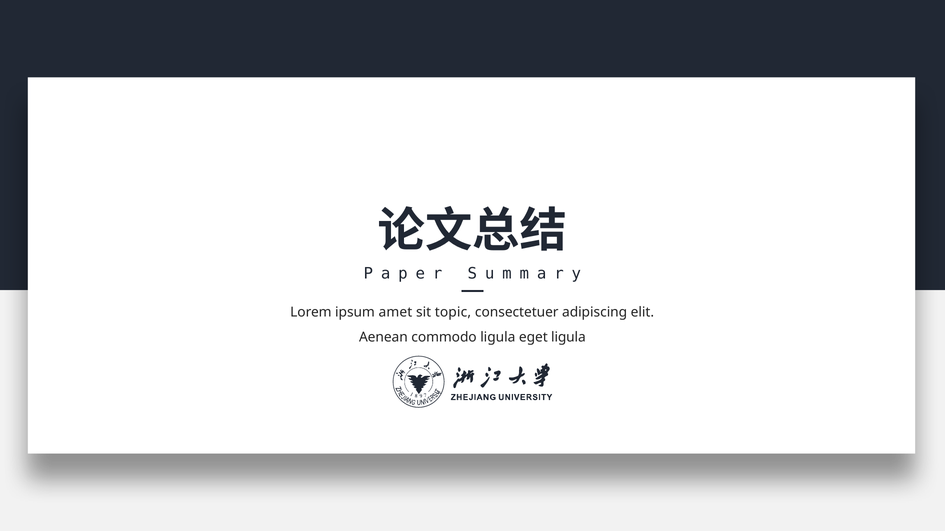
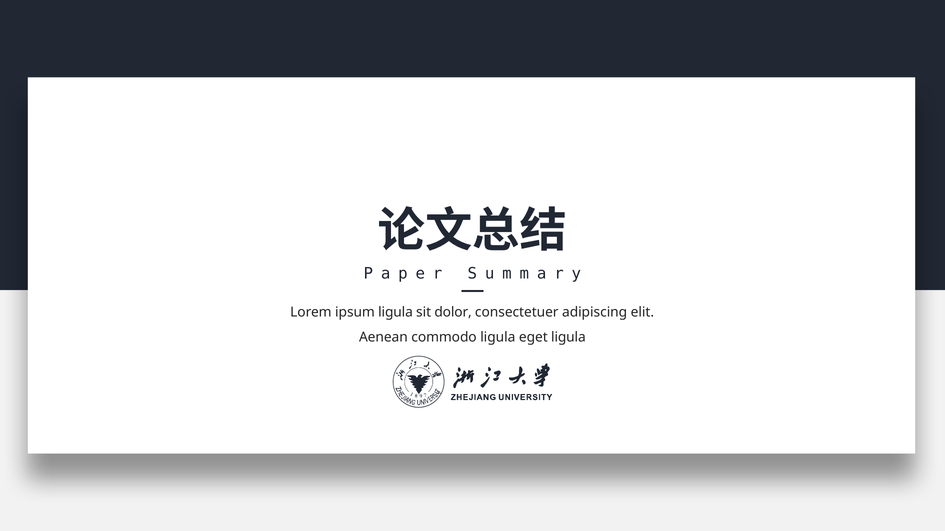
ipsum amet: amet -> ligula
topic: topic -> dolor
